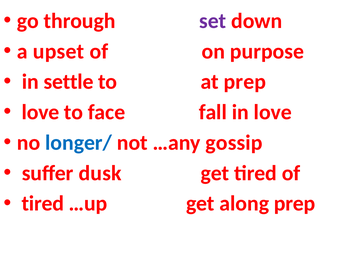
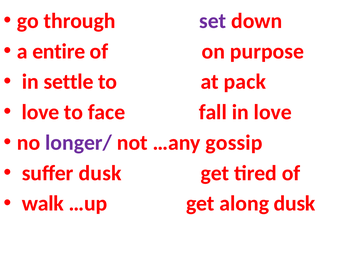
upset: upset -> entire
at prep: prep -> pack
longer/ colour: blue -> purple
tired at (43, 204): tired -> walk
along prep: prep -> dusk
